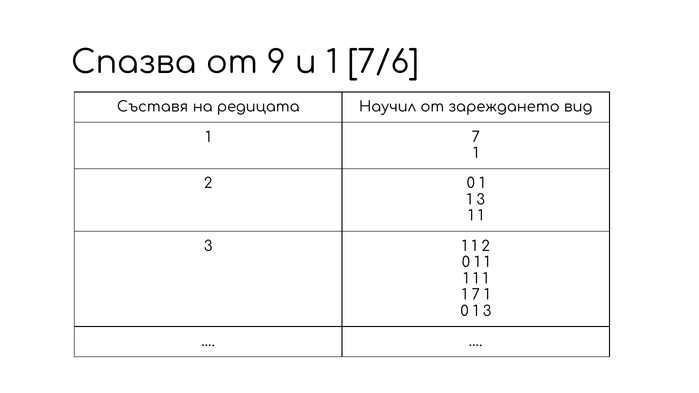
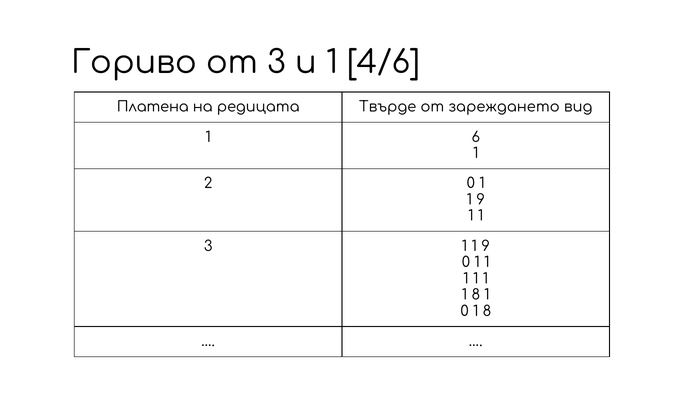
Спазва: Спазва -> Гориво
от 9: 9 -> 3
7/6: 7/6 -> 4/6
Съставя: Съставя -> Платена
Научил: Научил -> Твърде
7 at (476, 137): 7 -> 6
3 at (481, 200): 3 -> 9
3 1 1 2: 2 -> 9
7 at (476, 295): 7 -> 8
0 1 3: 3 -> 8
